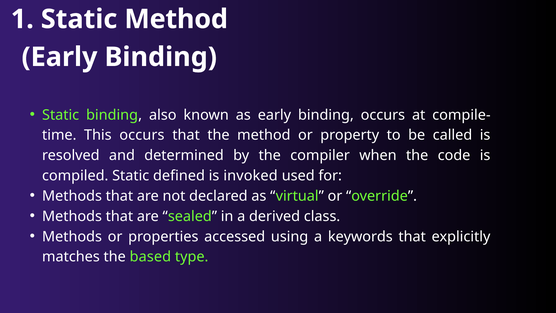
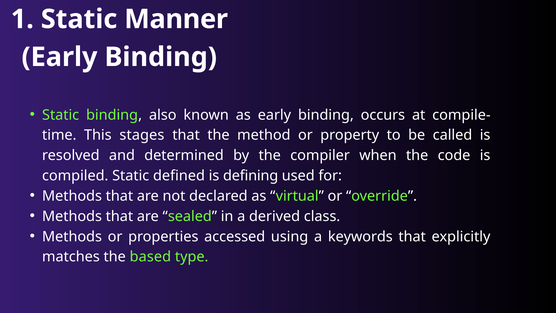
Static Method: Method -> Manner
This occurs: occurs -> stages
invoked: invoked -> defining
